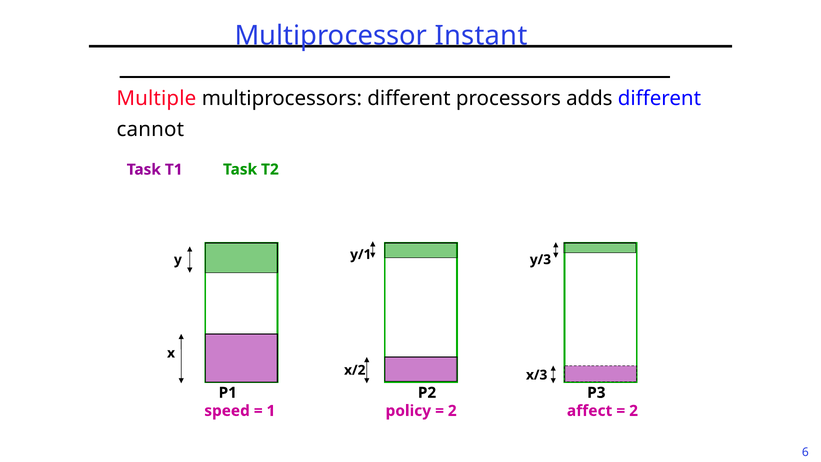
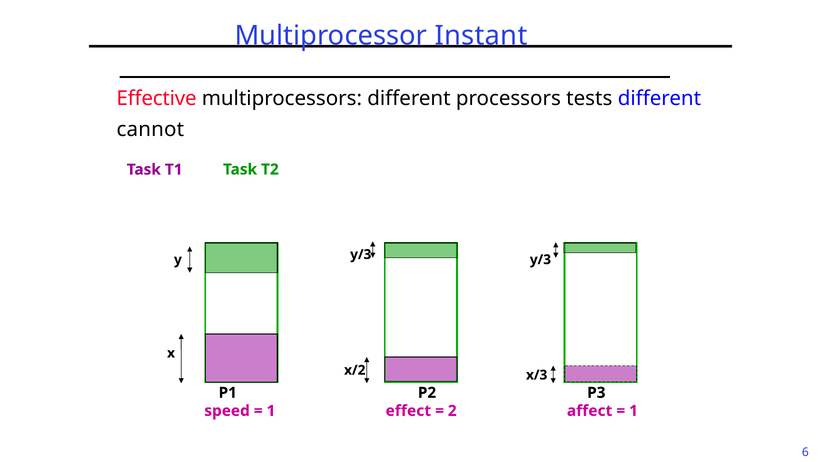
Multiple: Multiple -> Effective
adds: adds -> tests
y y/1: y/1 -> y/3
policy: policy -> effect
2 at (634, 411): 2 -> 1
